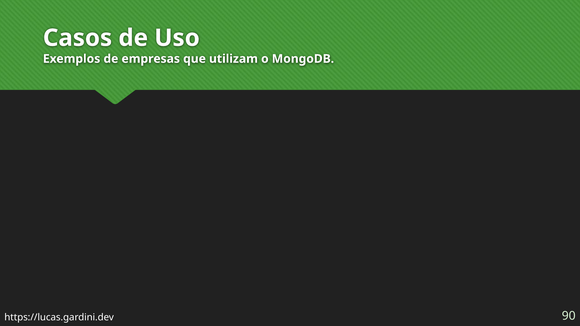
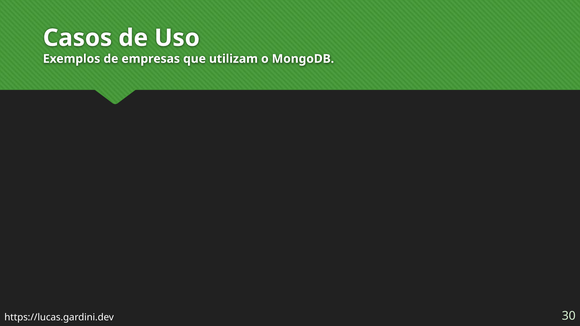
90: 90 -> 30
